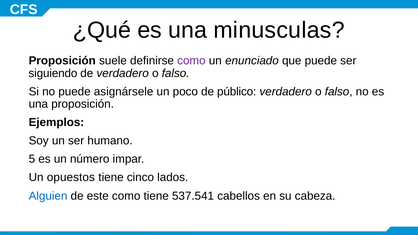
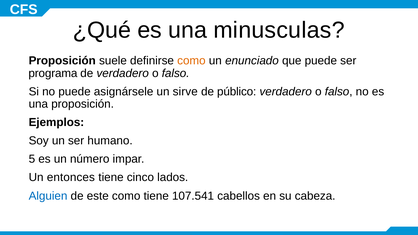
como at (191, 61) colour: purple -> orange
siguiendo: siguiendo -> programa
poco: poco -> sirve
opuestos: opuestos -> entonces
537.541: 537.541 -> 107.541
